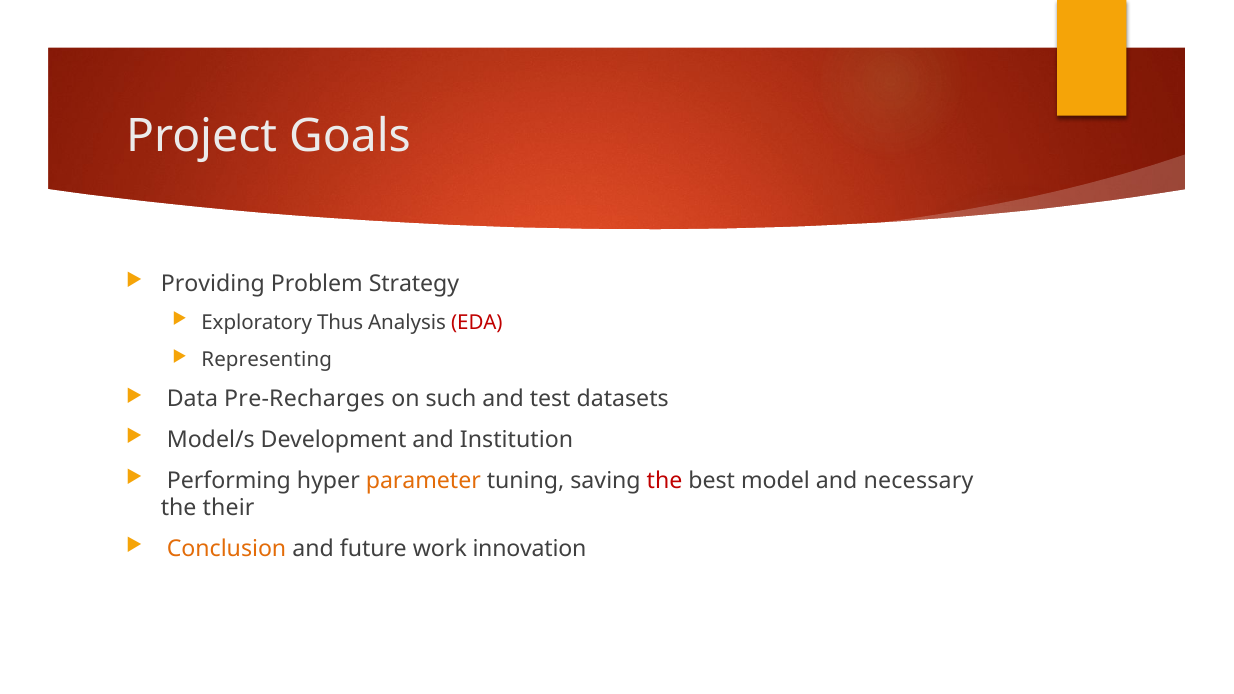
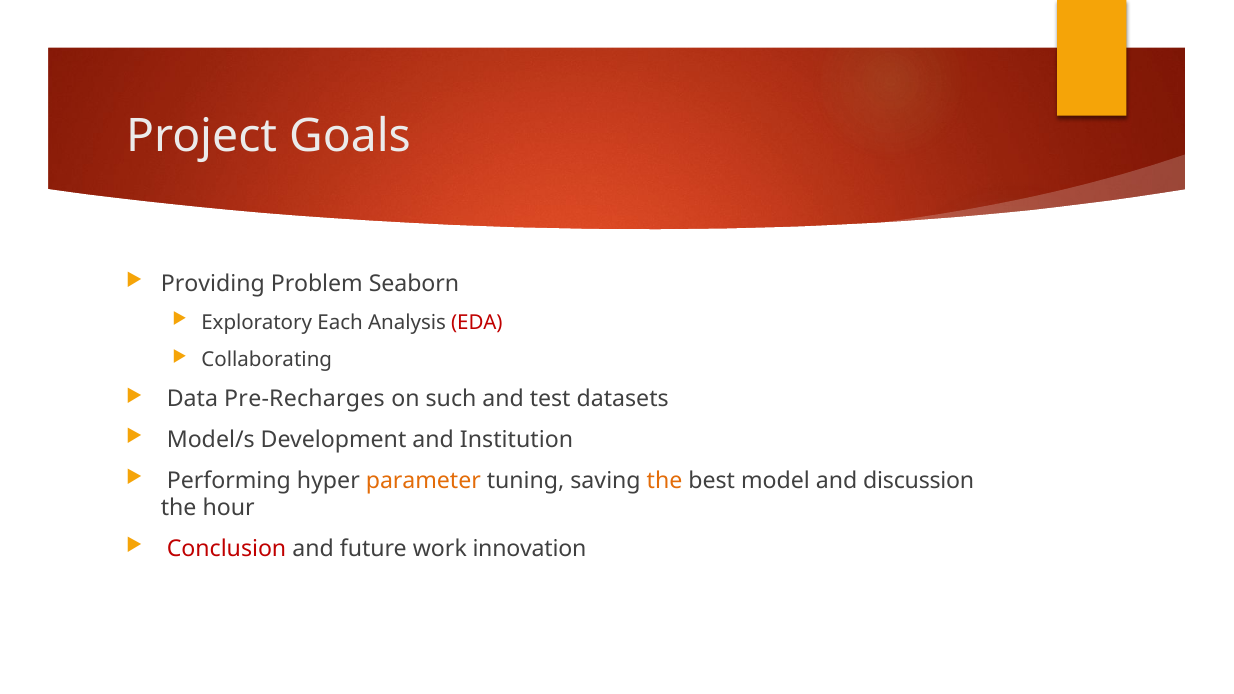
Strategy: Strategy -> Seaborn
Thus: Thus -> Each
Representing: Representing -> Collaborating
the at (665, 481) colour: red -> orange
necessary: necessary -> discussion
their: their -> hour
Conclusion colour: orange -> red
